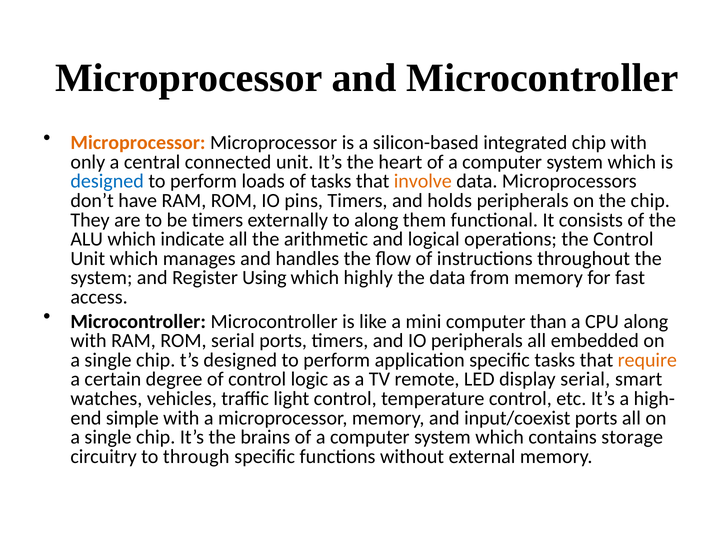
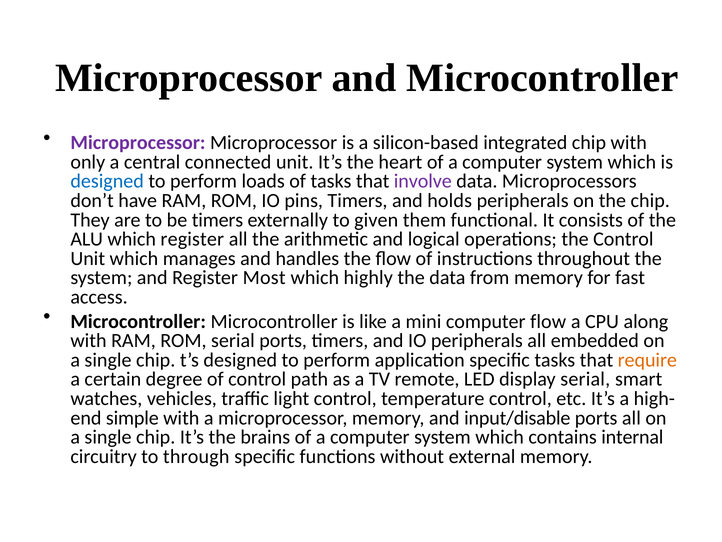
Microprocessor at (138, 143) colour: orange -> purple
involve colour: orange -> purple
to along: along -> given
which indicate: indicate -> register
Using: Using -> Most
computer than: than -> flow
logic: logic -> path
input/coexist: input/coexist -> input/disable
storage: storage -> internal
